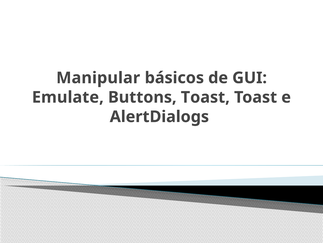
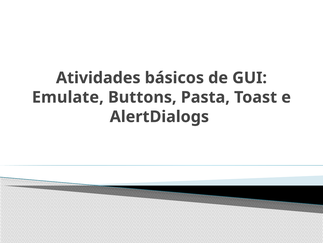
Manipular: Manipular -> Atividades
Buttons Toast: Toast -> Pasta
